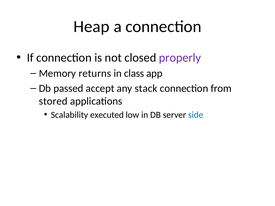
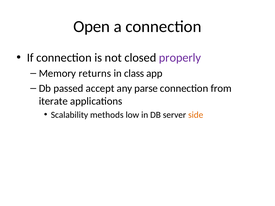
Heap: Heap -> Open
stack: stack -> parse
stored: stored -> iterate
executed: executed -> methods
side colour: blue -> orange
